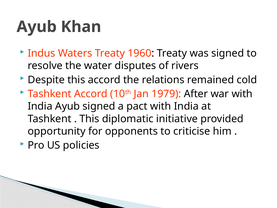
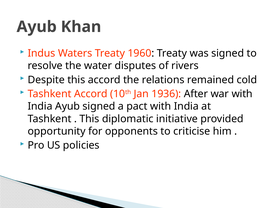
1979: 1979 -> 1936
